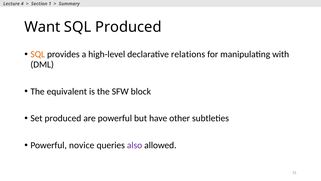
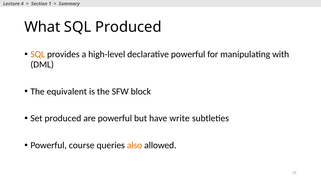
Want: Want -> What
declarative relations: relations -> powerful
other: other -> write
novice: novice -> course
also colour: purple -> orange
